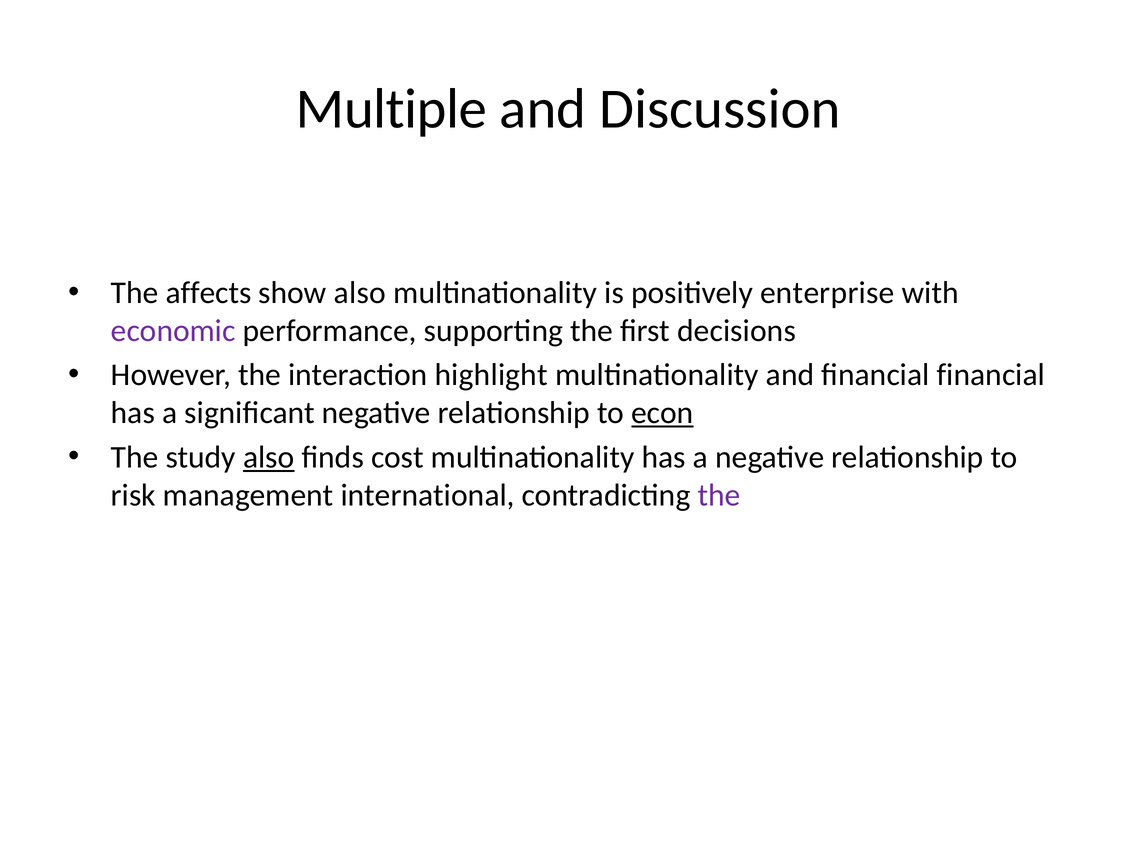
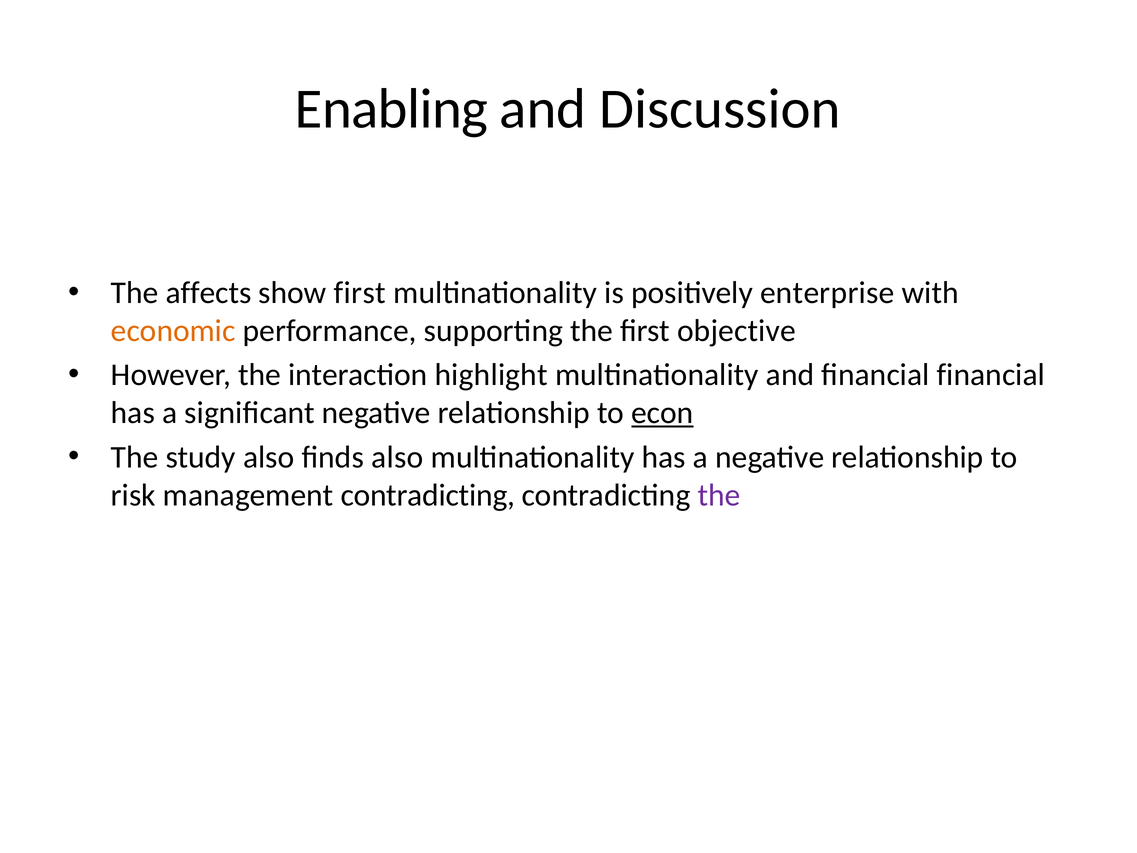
Multiple: Multiple -> Enabling
show also: also -> first
economic colour: purple -> orange
decisions: decisions -> objective
also at (269, 457) underline: present -> none
finds cost: cost -> also
management international: international -> contradicting
